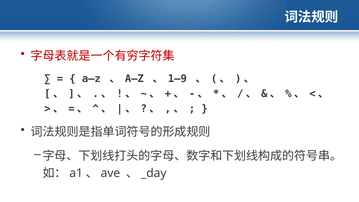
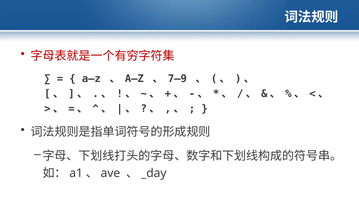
1—9: 1—9 -> 7—9
